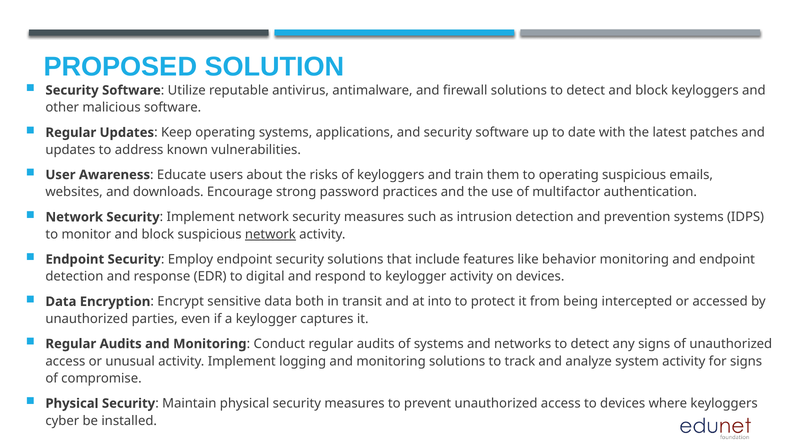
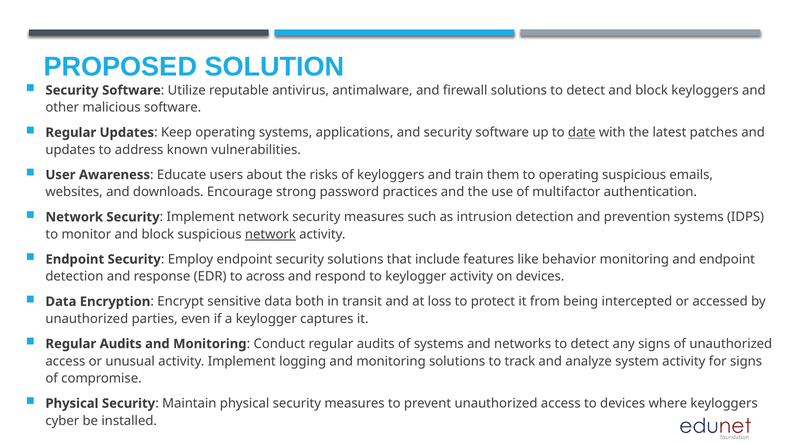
date underline: none -> present
digital: digital -> across
into: into -> loss
